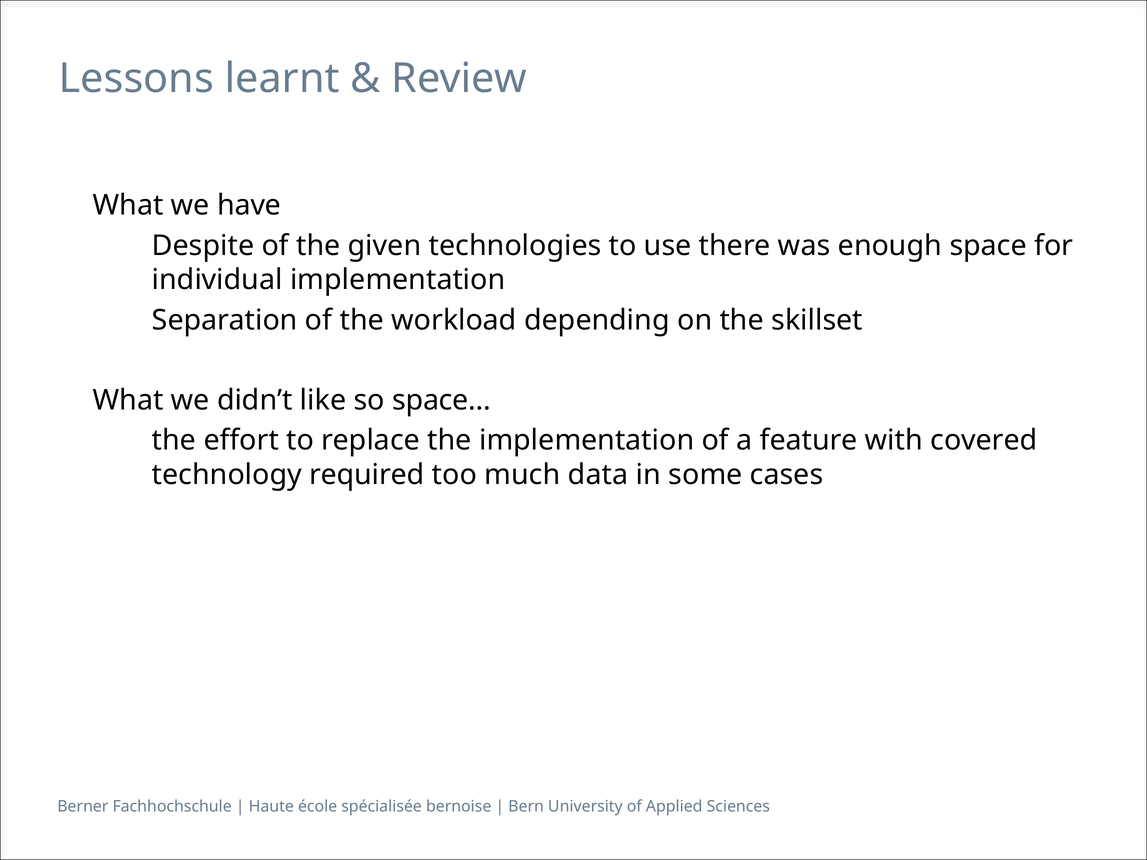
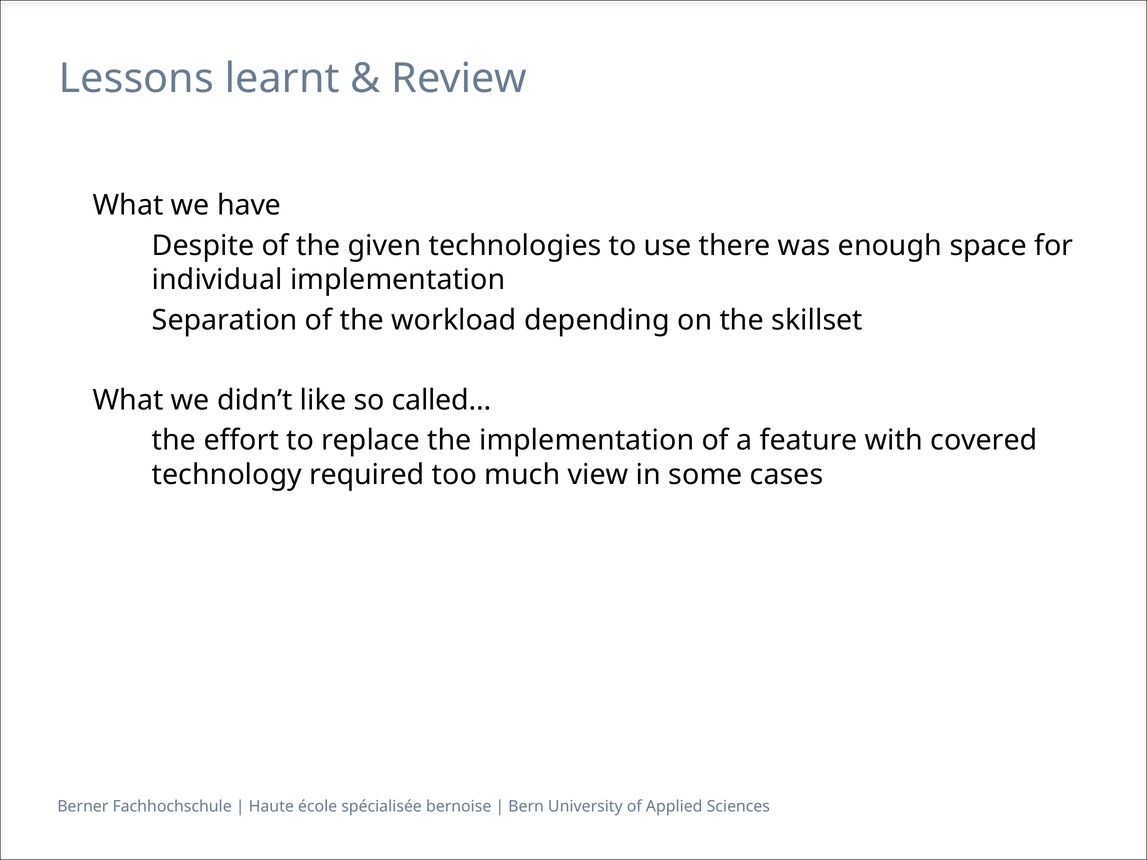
space…: space… -> called…
data: data -> view
